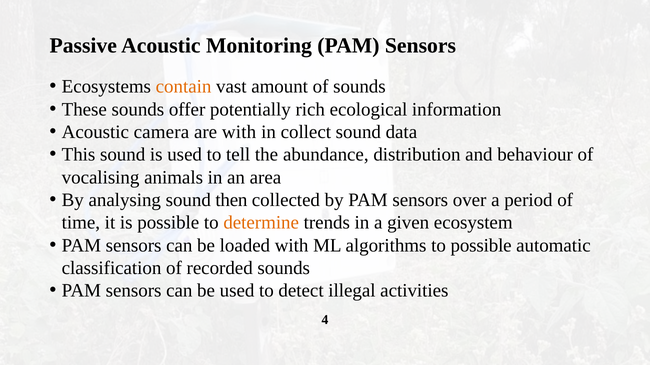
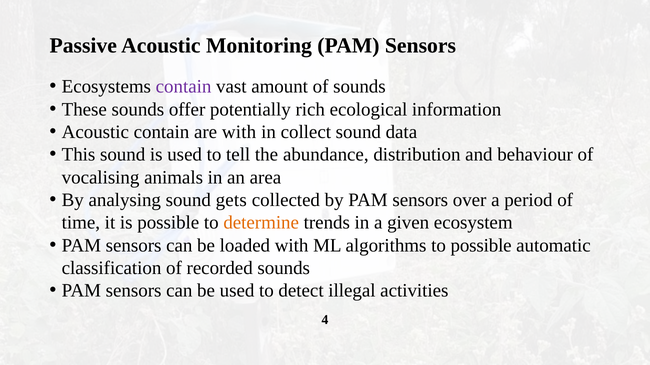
contain at (184, 87) colour: orange -> purple
Acoustic camera: camera -> contain
then: then -> gets
